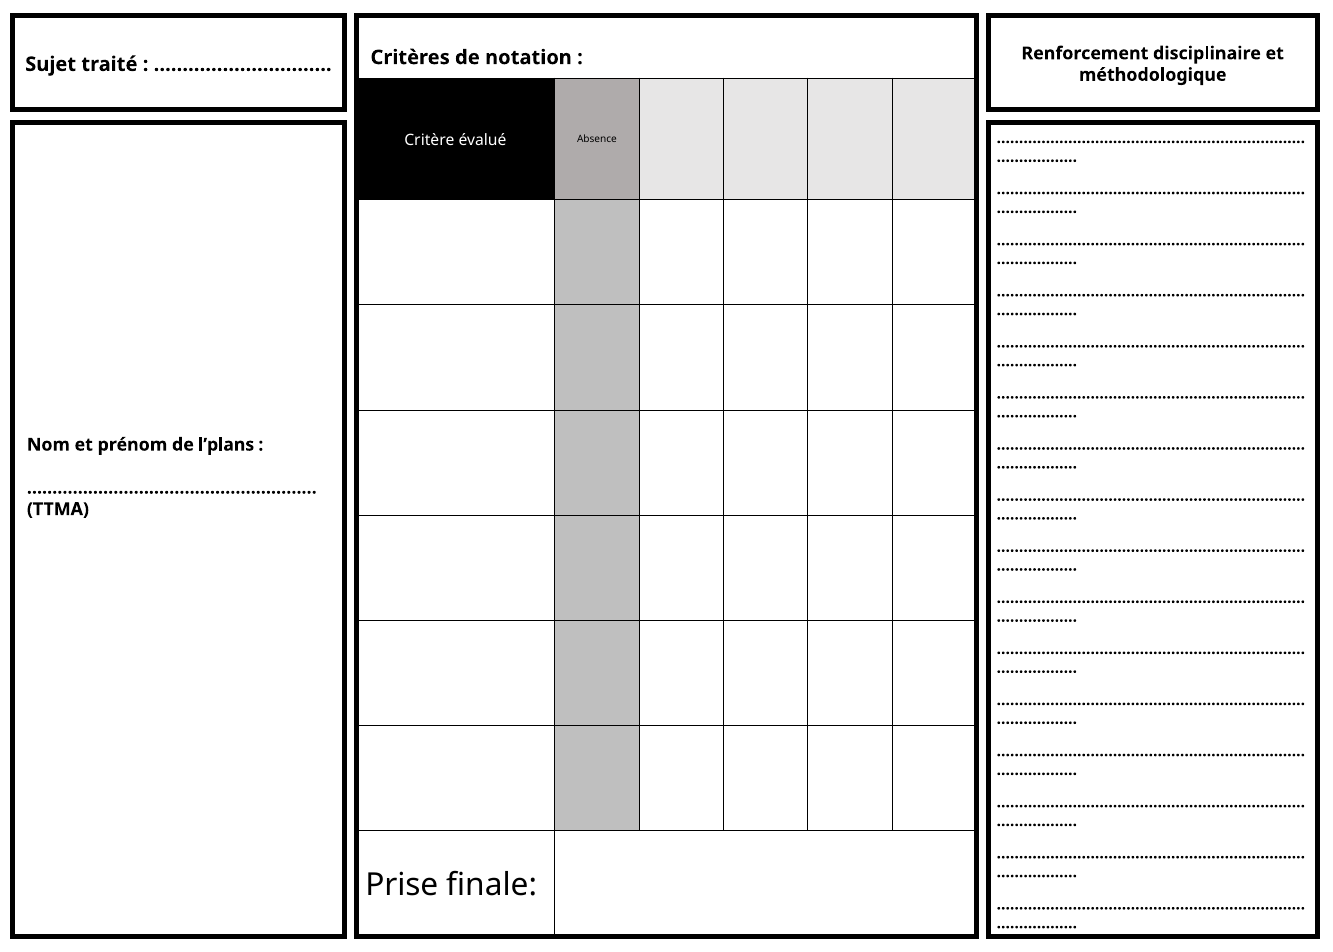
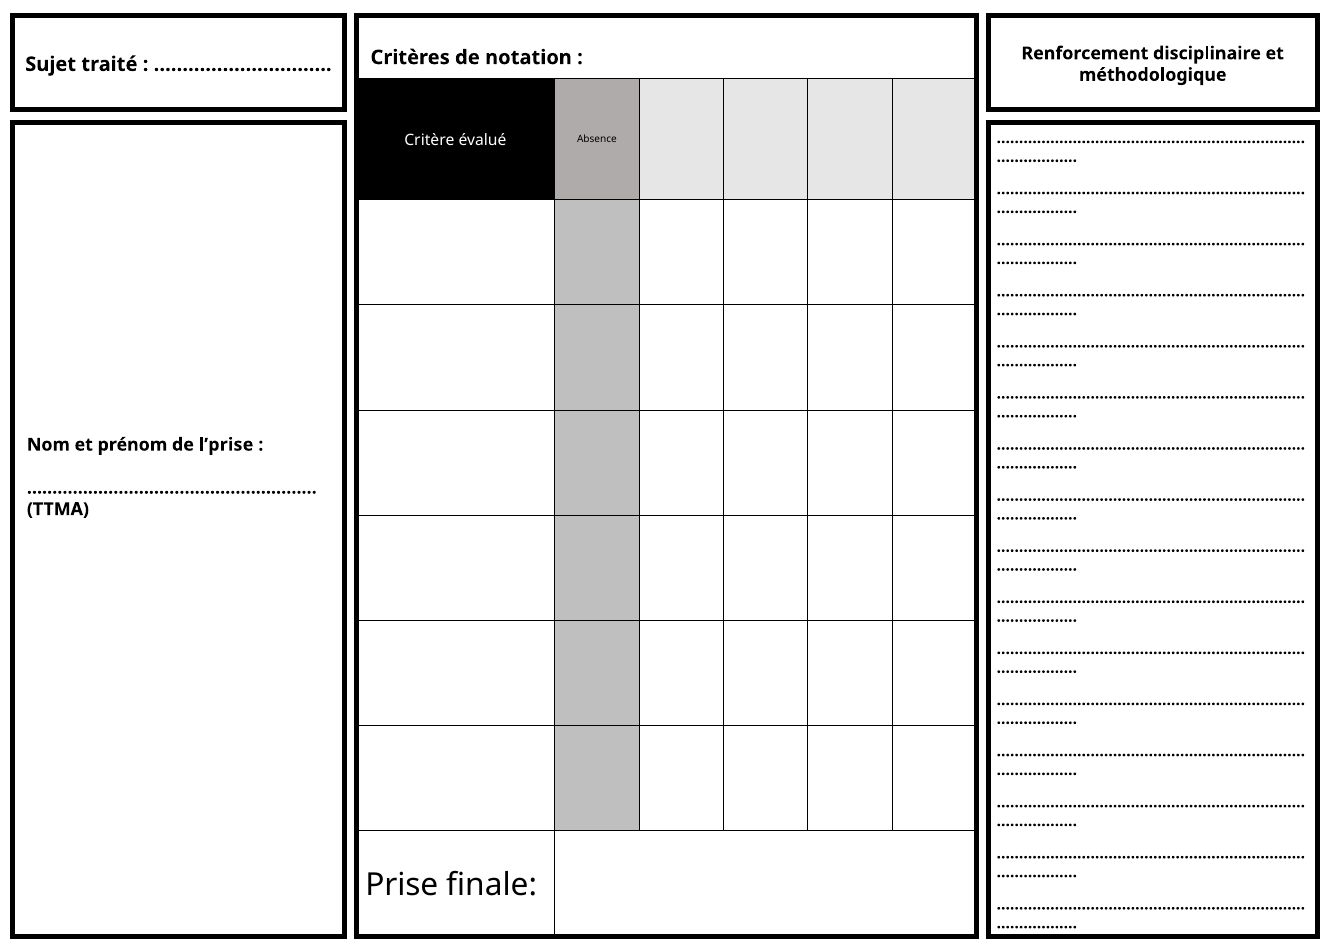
l’plans: l’plans -> l’prise
